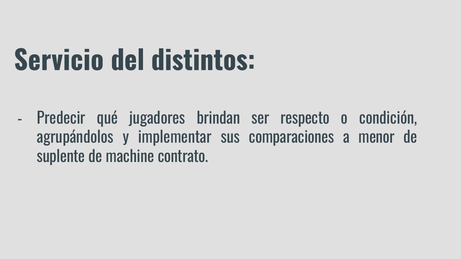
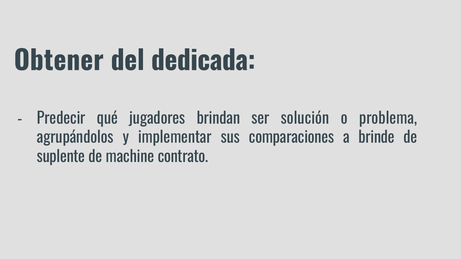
Servicio: Servicio -> Obtener
distintos: distintos -> dedicada
respecto: respecto -> solución
condición: condición -> problema
menor: menor -> brinde
